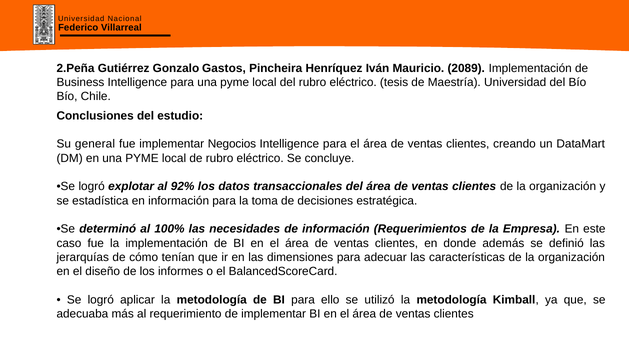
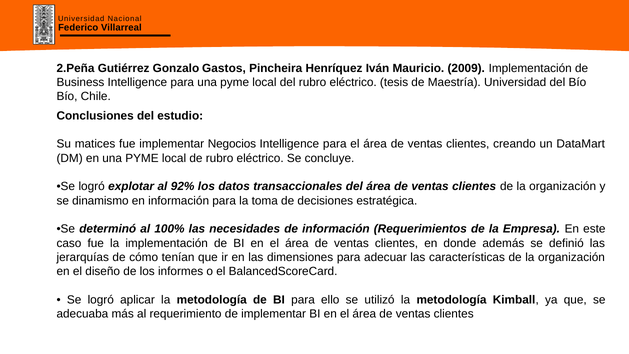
2089: 2089 -> 2009
general: general -> matices
estadística: estadística -> dinamismo
